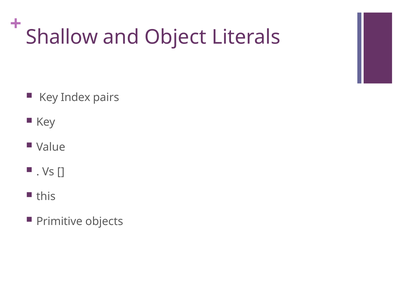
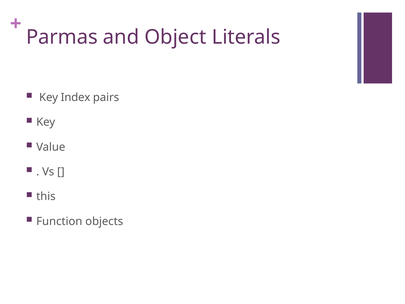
Shallow: Shallow -> Parmas
Primitive: Primitive -> Function
